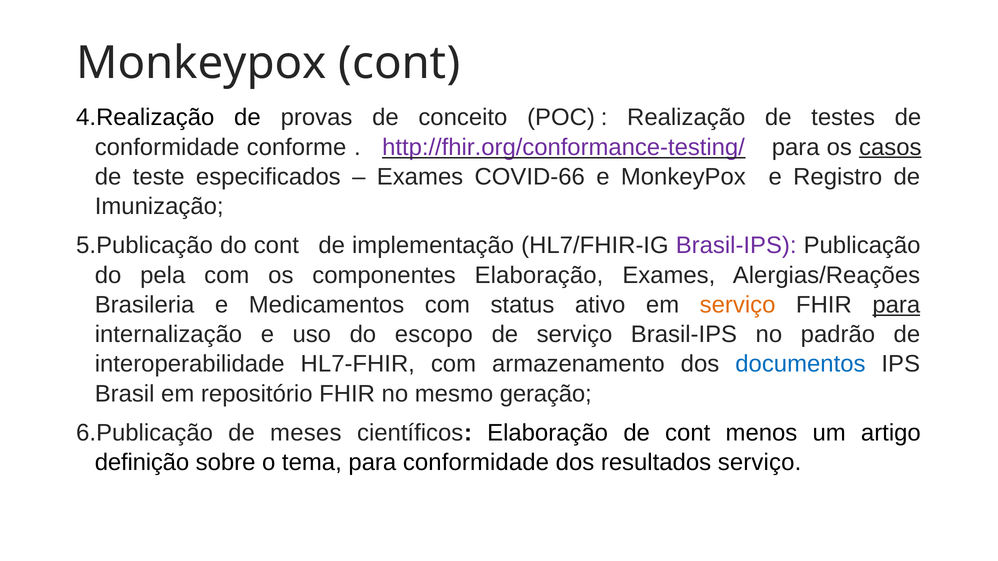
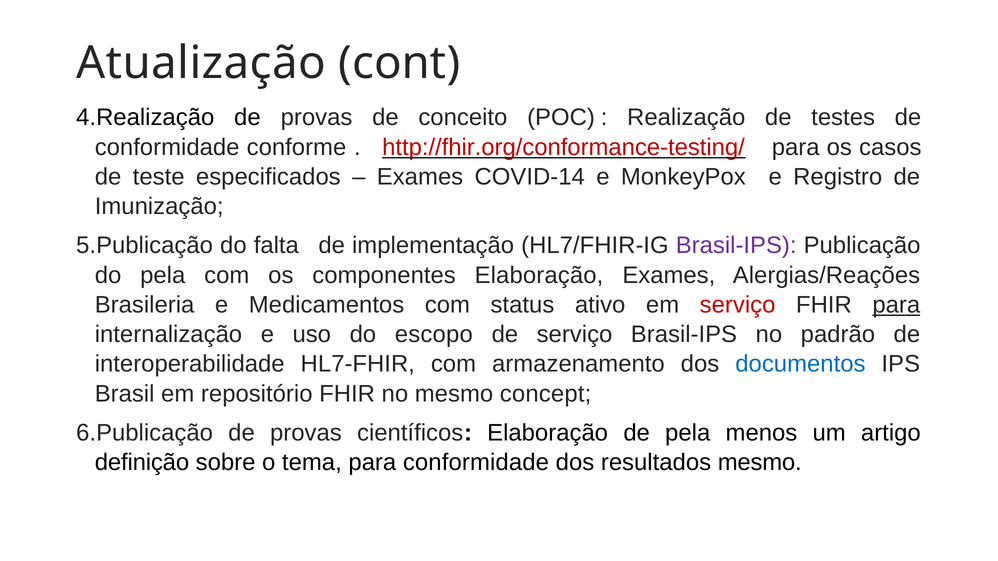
Monkeypox at (201, 63): Monkeypox -> Atualização
http://fhir.org/conformance-testing/ colour: purple -> red
casos underline: present -> none
COVID-66: COVID-66 -> COVID-14
do cont: cont -> falta
serviço at (738, 305) colour: orange -> red
geração: geração -> concept
meses at (306, 433): meses -> provas
de cont: cont -> pela
resultados serviço: serviço -> mesmo
